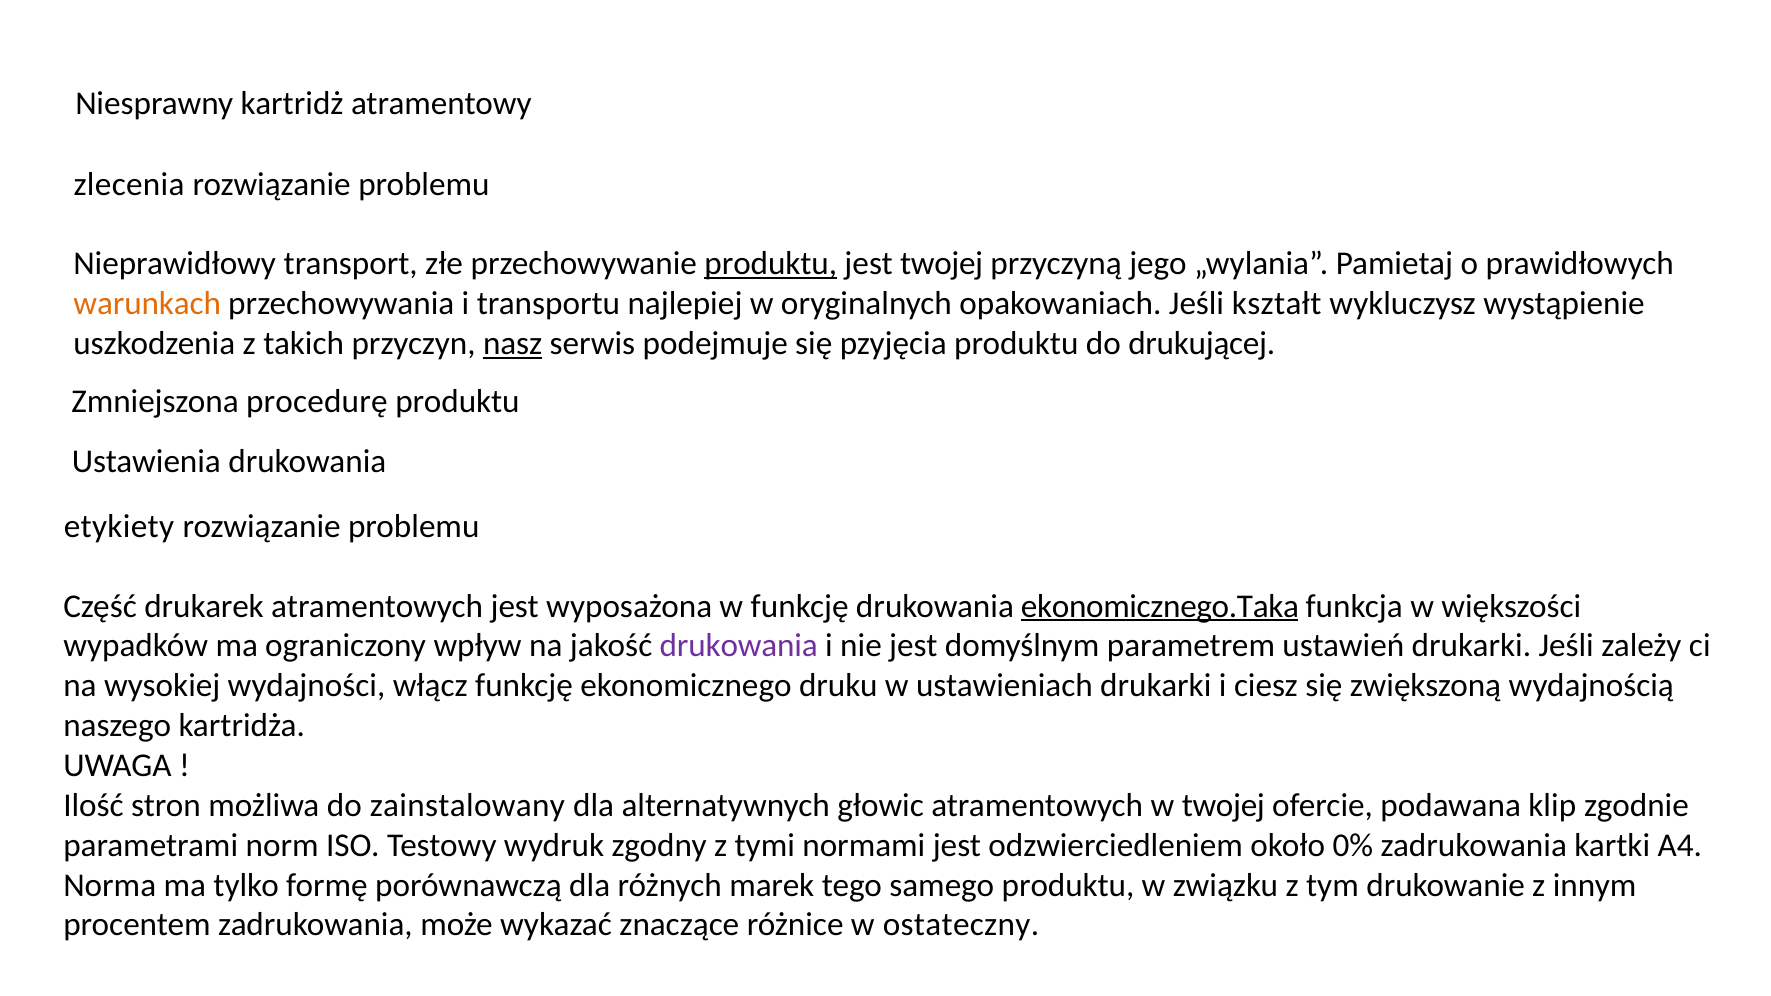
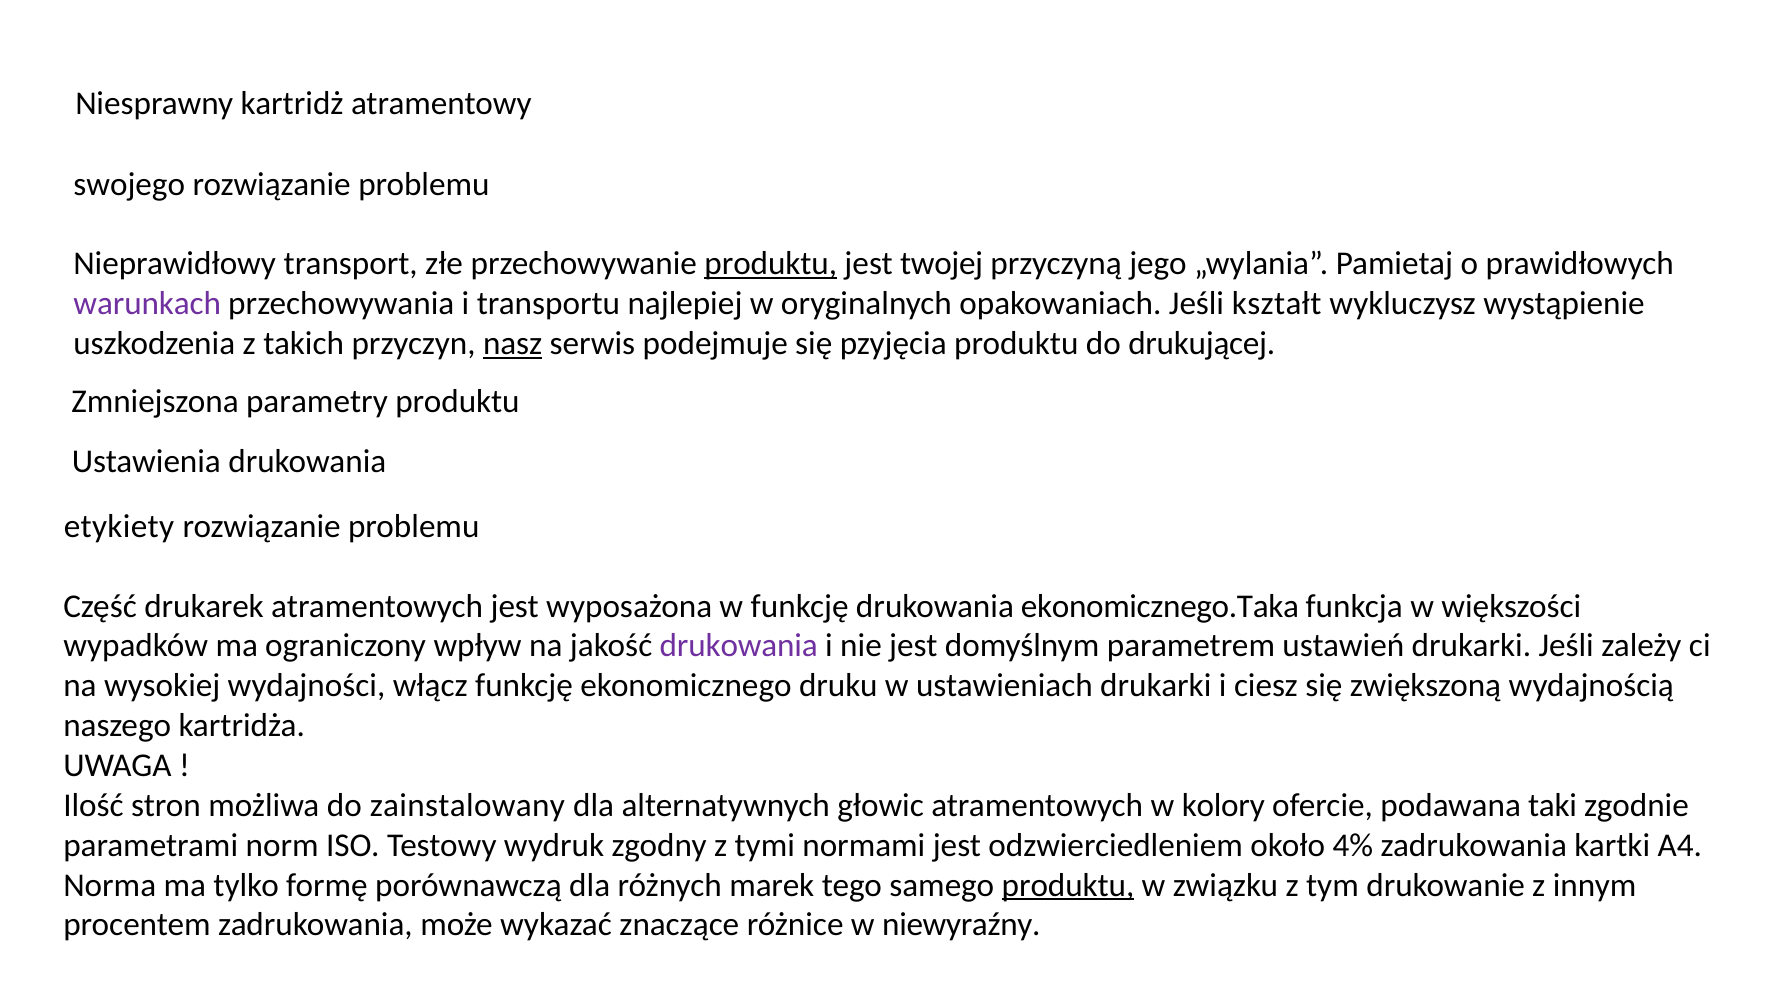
zlecenia: zlecenia -> swojego
warunkach colour: orange -> purple
procedurę: procedurę -> parametry
ekonomicznego.Taka underline: present -> none
w twojej: twojej -> kolory
klip: klip -> taki
0%: 0% -> 4%
produktu at (1068, 885) underline: none -> present
ostateczny: ostateczny -> niewyraźny
